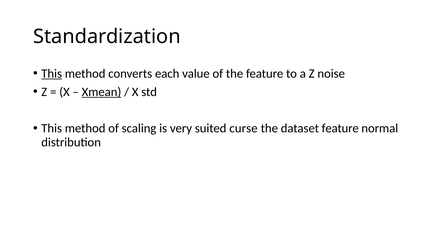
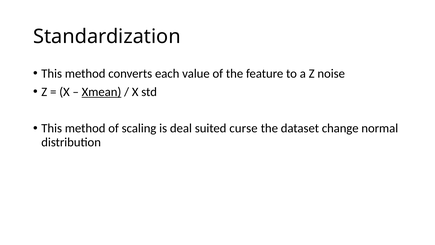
This at (52, 74) underline: present -> none
very: very -> deal
dataset feature: feature -> change
